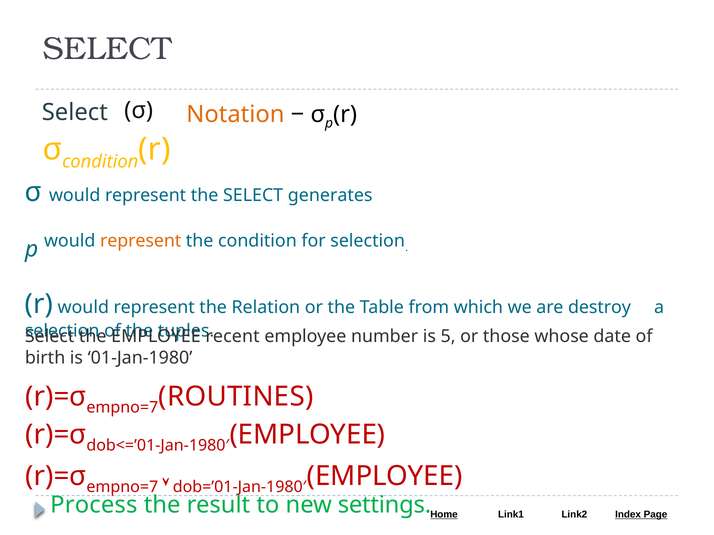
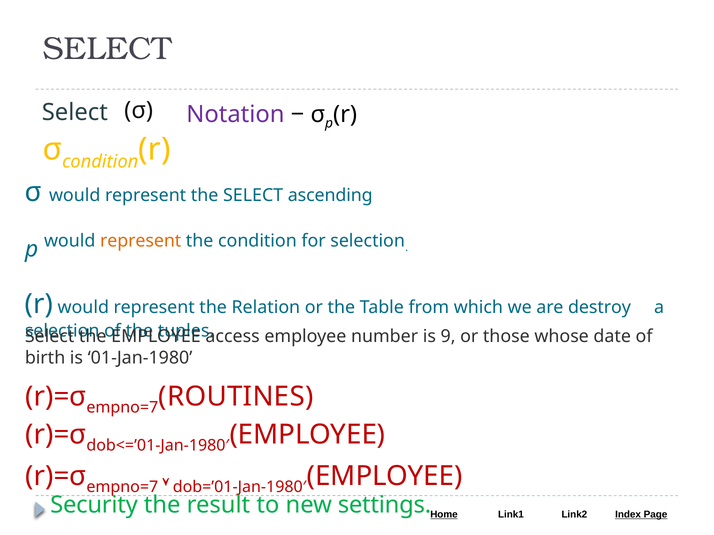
Notation colour: orange -> purple
generates: generates -> ascending
recent: recent -> access
5: 5 -> 9
Process: Process -> Security
